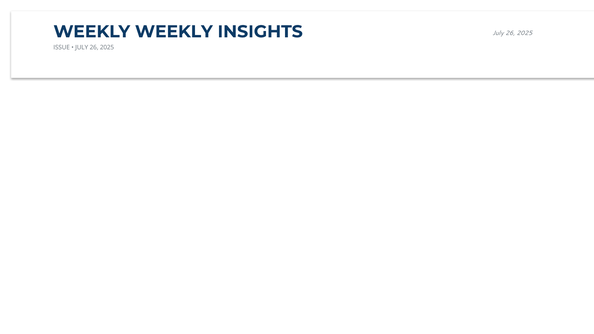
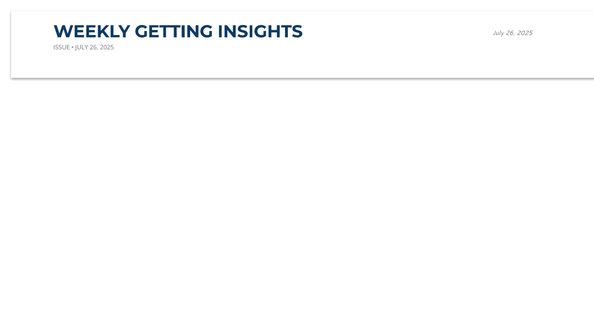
WEEKLY WEEKLY: WEEKLY -> GETTING
